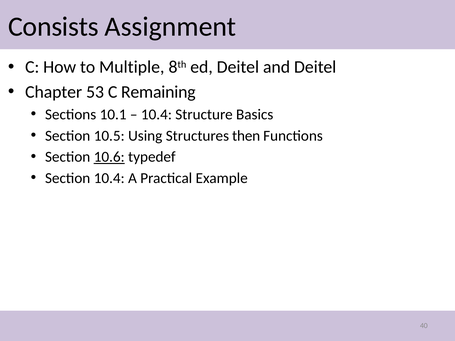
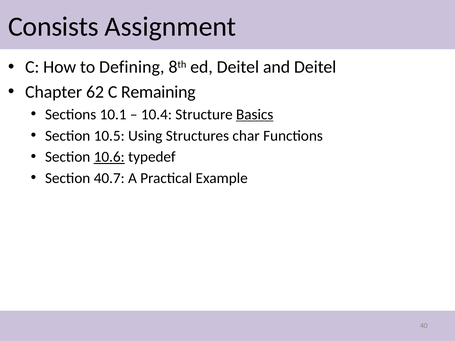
Multiple: Multiple -> Defining
53: 53 -> 62
Basics underline: none -> present
then: then -> char
Section 10.4: 10.4 -> 40.7
